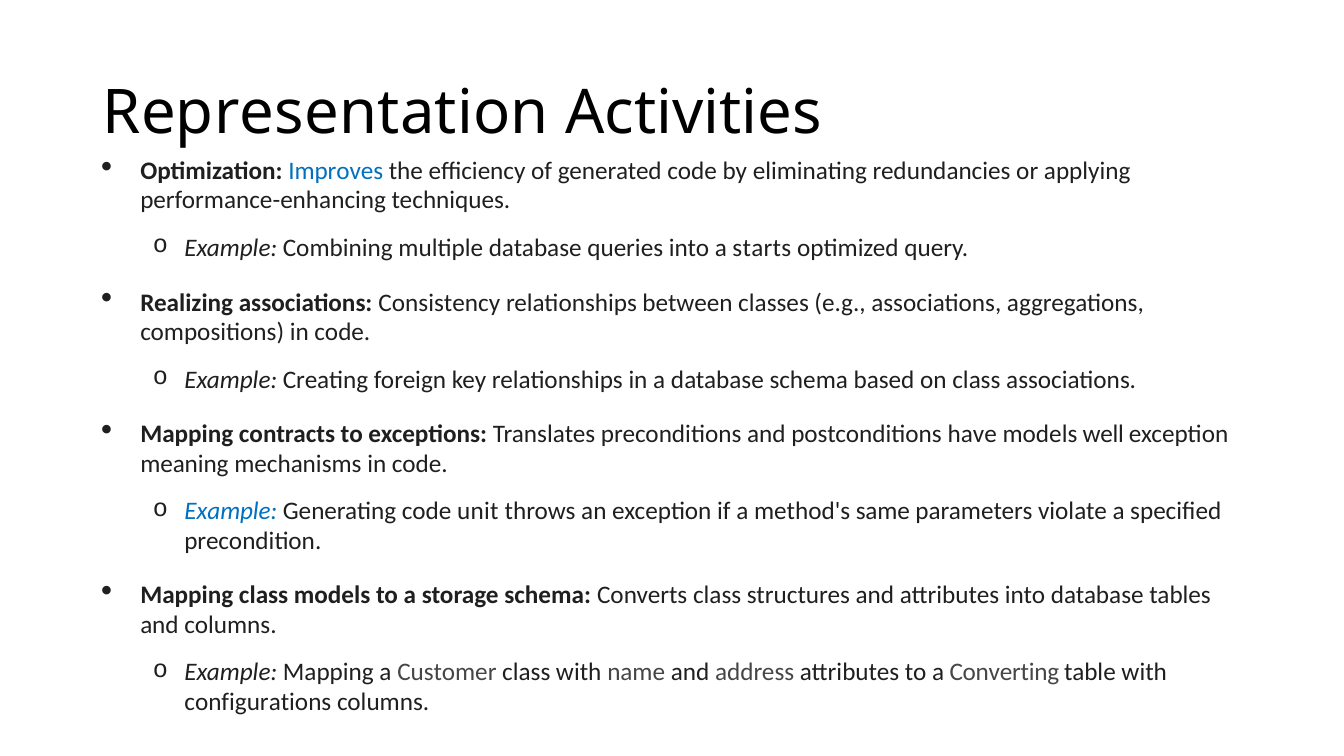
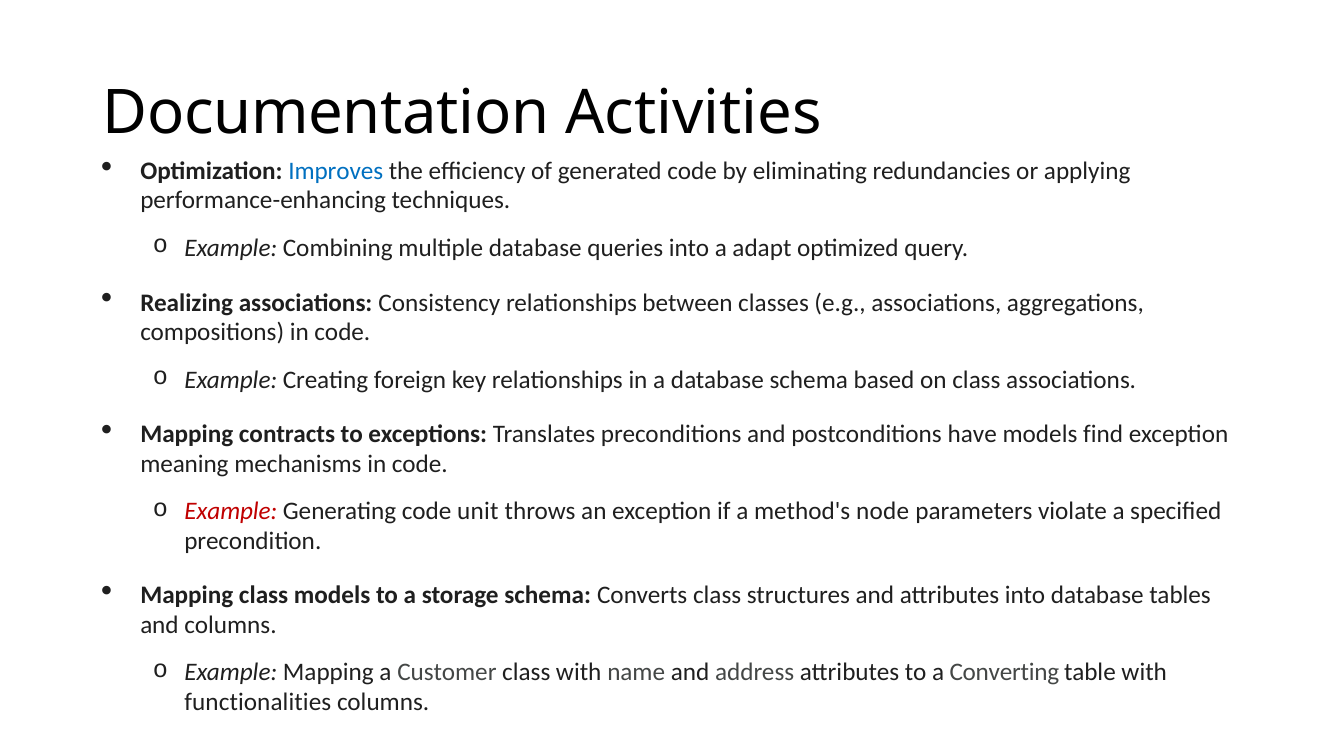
Representation: Representation -> Documentation
starts: starts -> adapt
well: well -> find
Example at (231, 511) colour: blue -> red
same: same -> node
configurations: configurations -> functionalities
